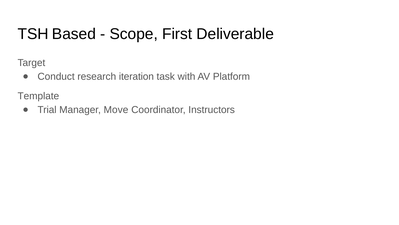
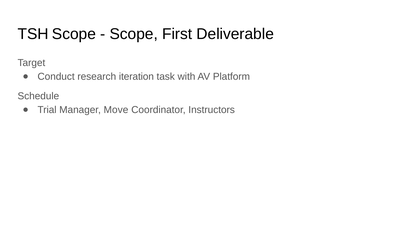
TSH Based: Based -> Scope
Template: Template -> Schedule
